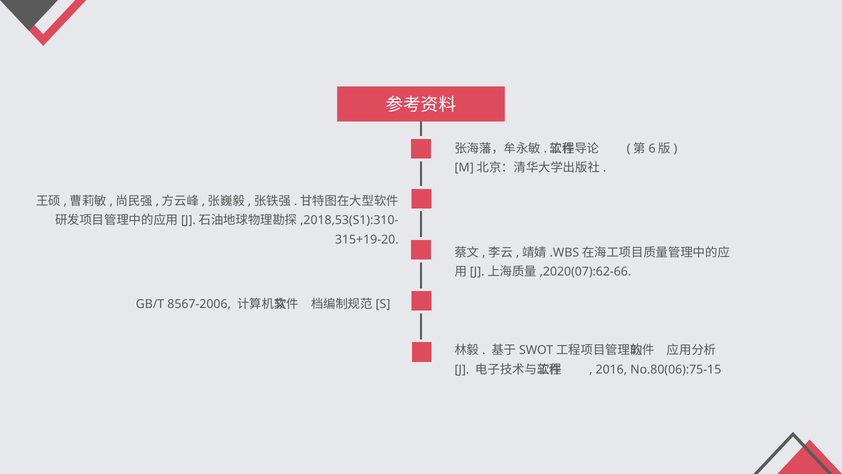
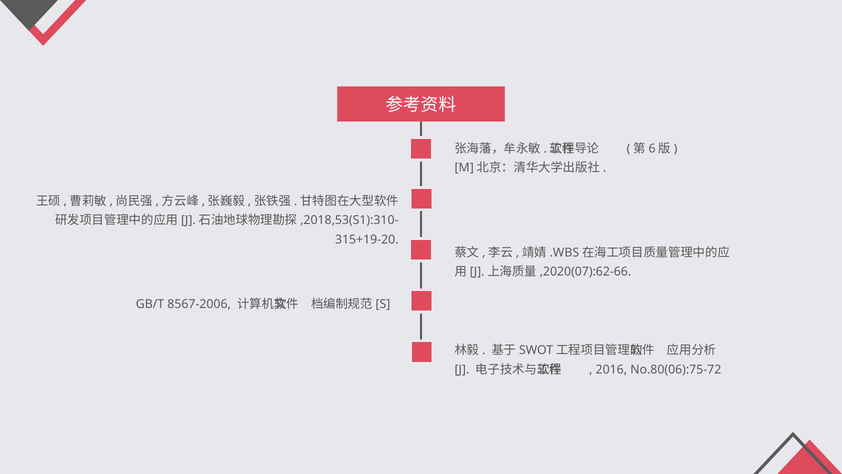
No.80(06):75-15: No.80(06):75-15 -> No.80(06):75-72
